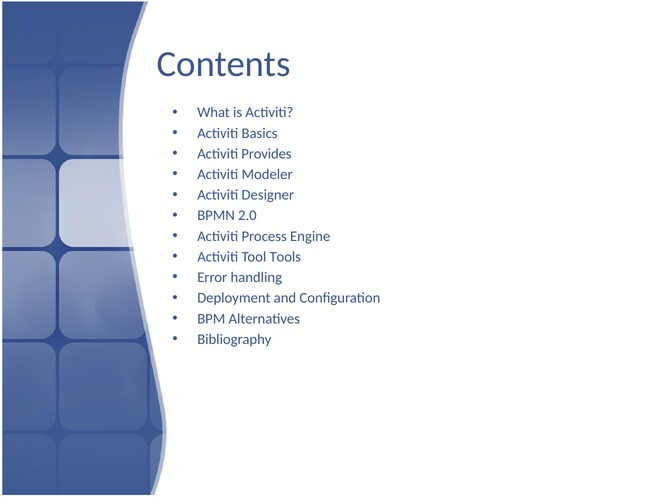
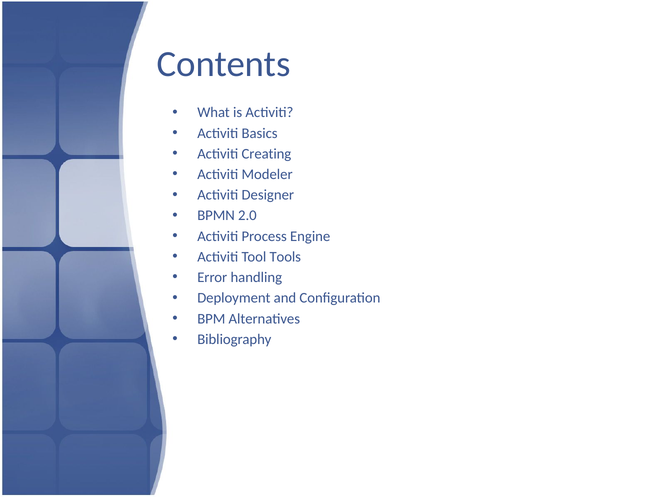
Provides: Provides -> Creating
